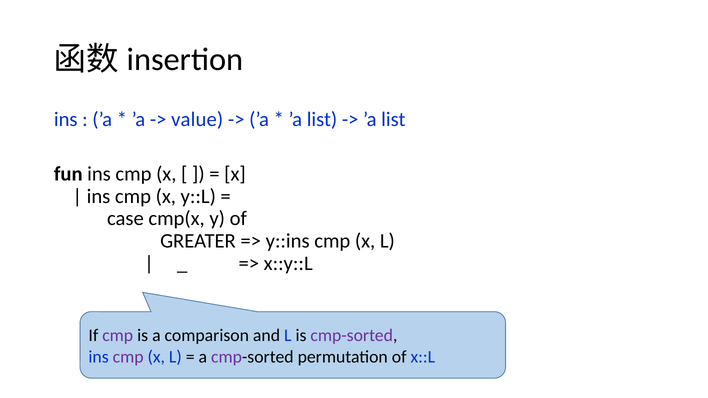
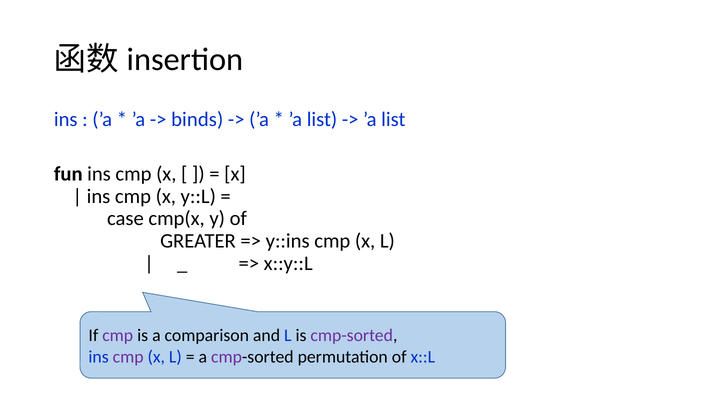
value: value -> binds
